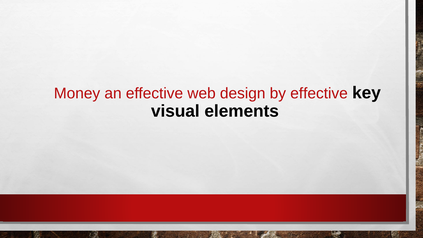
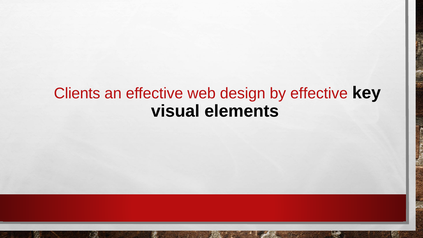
Money: Money -> Clients
